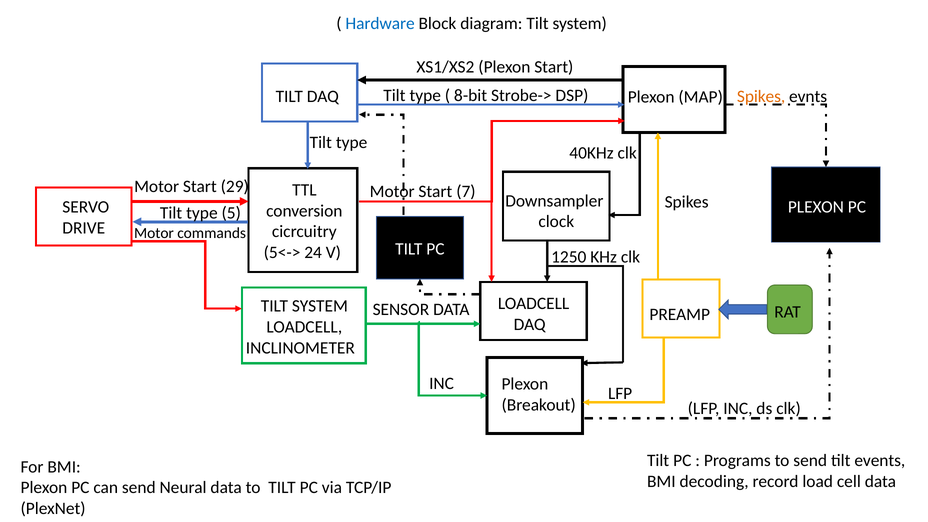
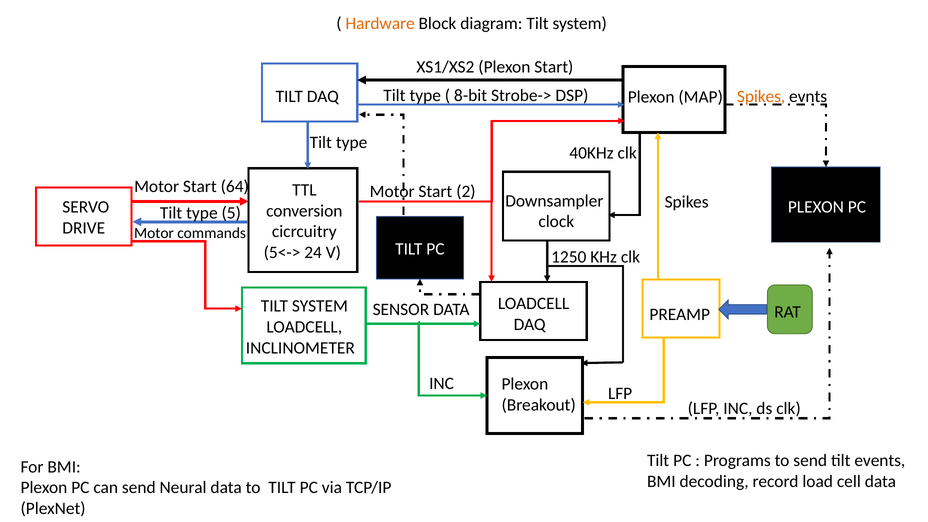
Hardware colour: blue -> orange
29: 29 -> 64
7: 7 -> 2
